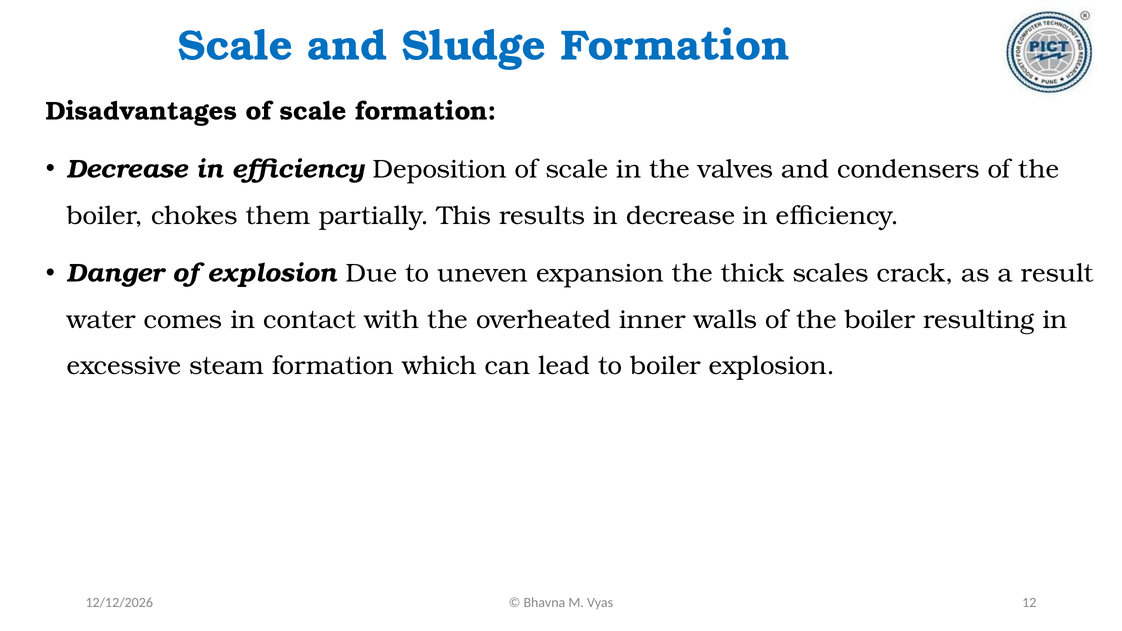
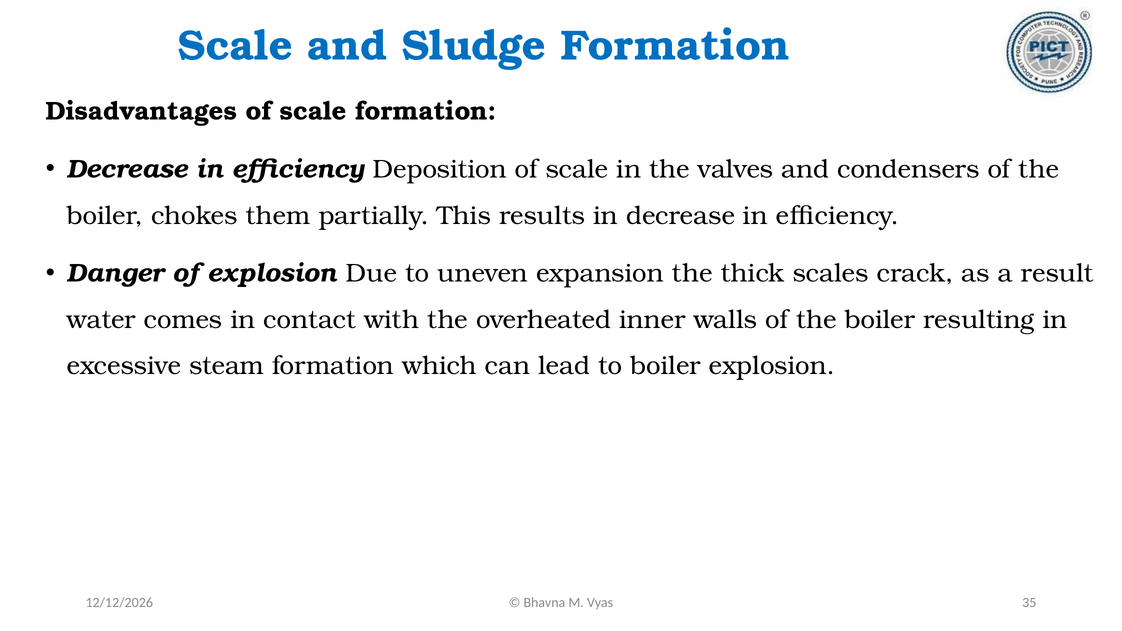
12: 12 -> 35
